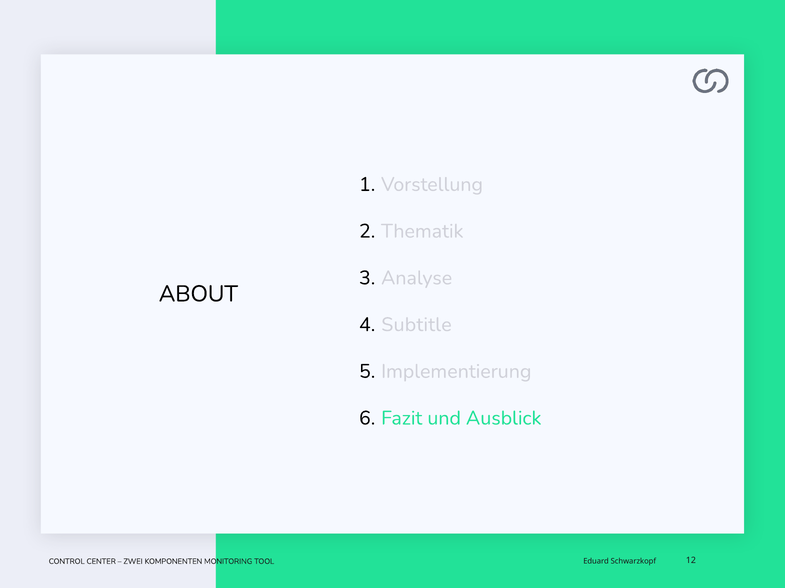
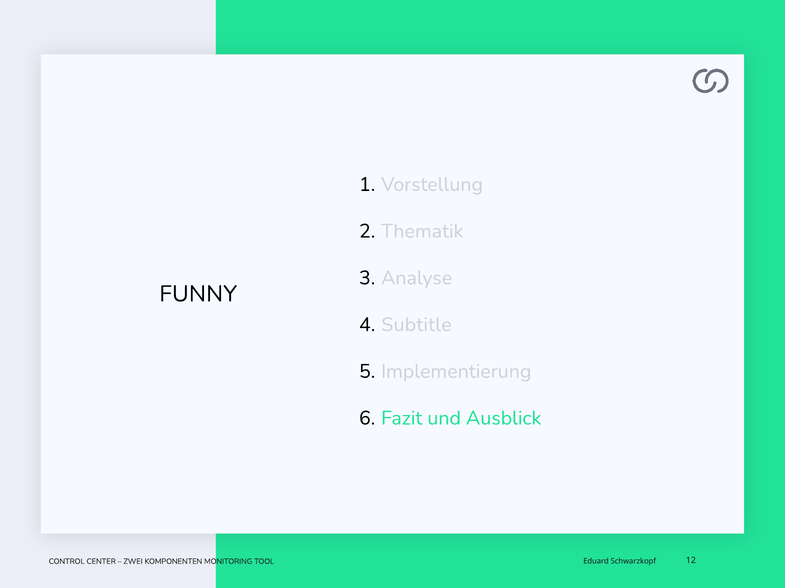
ABOUT: ABOUT -> FUNNY
